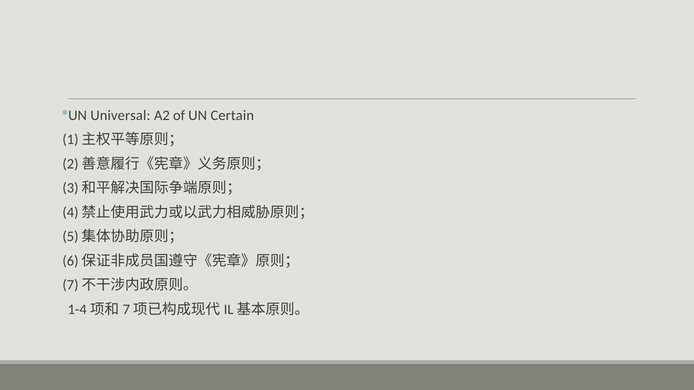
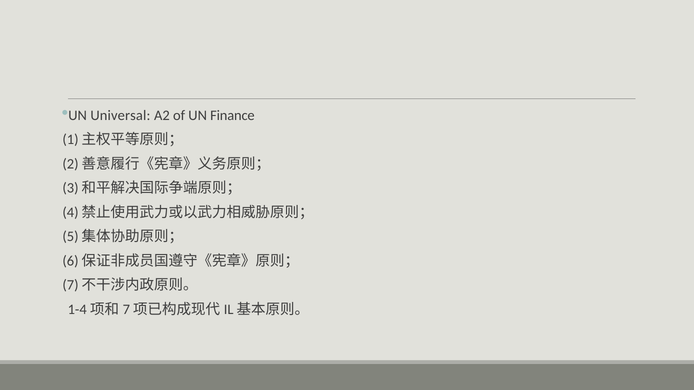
Certain: Certain -> Finance
